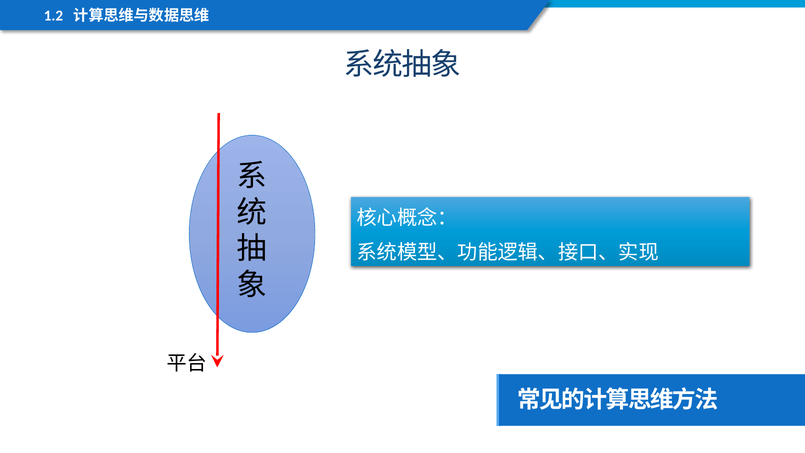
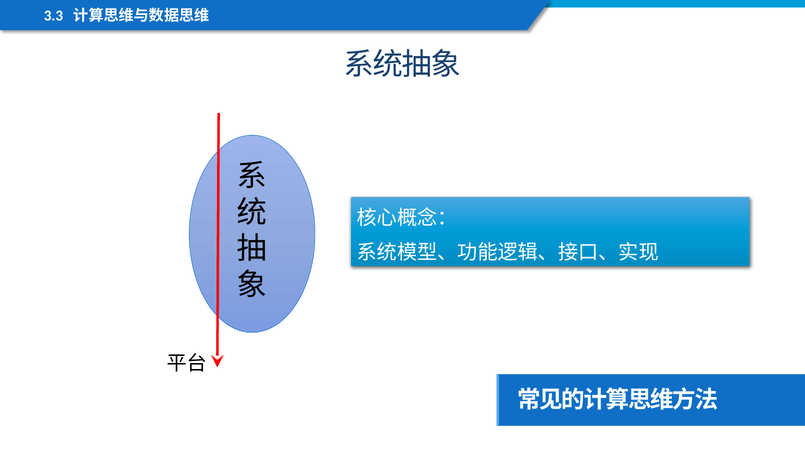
1.2: 1.2 -> 3.3
